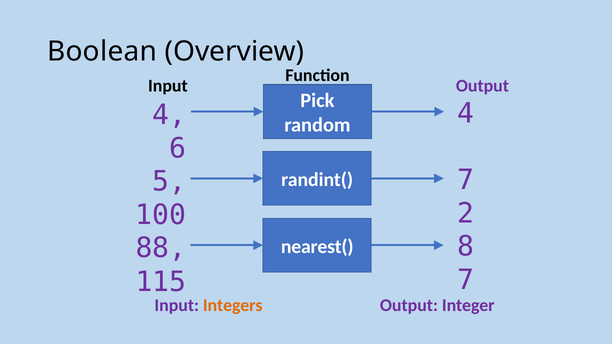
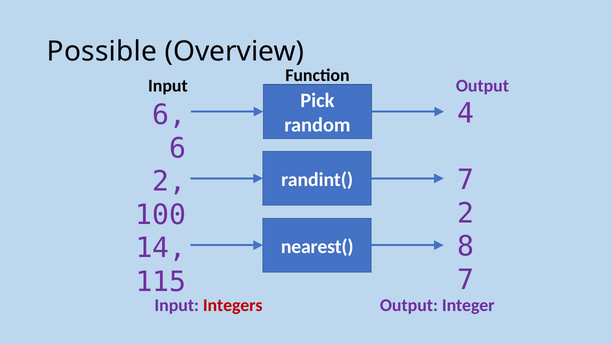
Boolean: Boolean -> Possible
4 at (169, 115): 4 -> 6
5 at (169, 181): 5 -> 2
88: 88 -> 14
Integers colour: orange -> red
